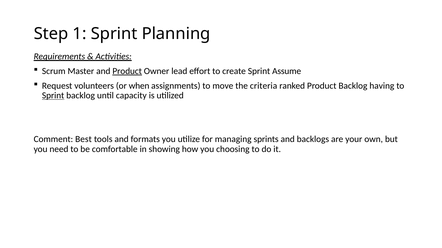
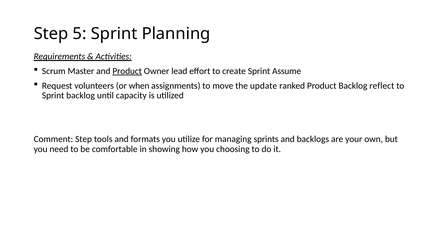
1: 1 -> 5
criteria: criteria -> update
having: having -> reflect
Sprint at (53, 96) underline: present -> none
Comment Best: Best -> Step
